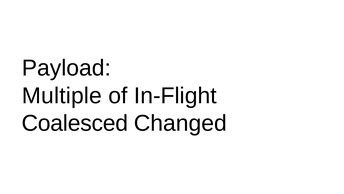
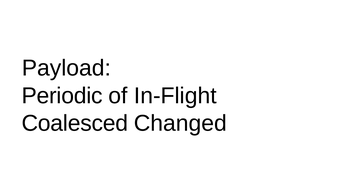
Multiple: Multiple -> Periodic
